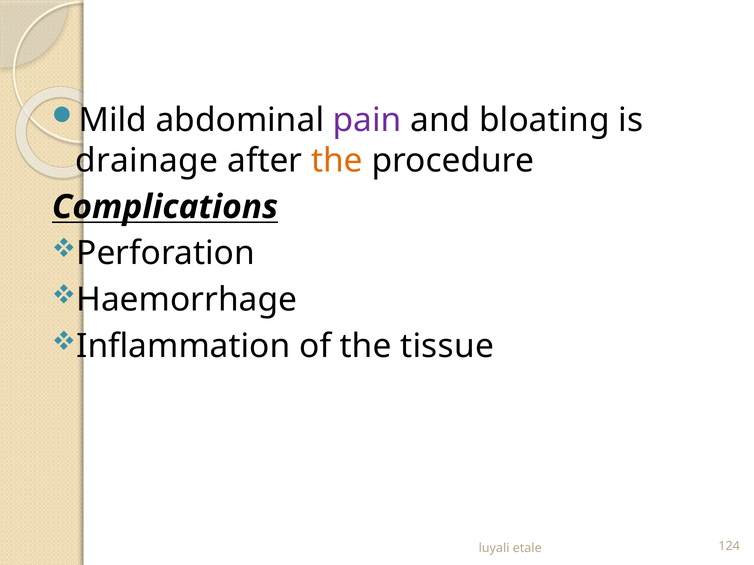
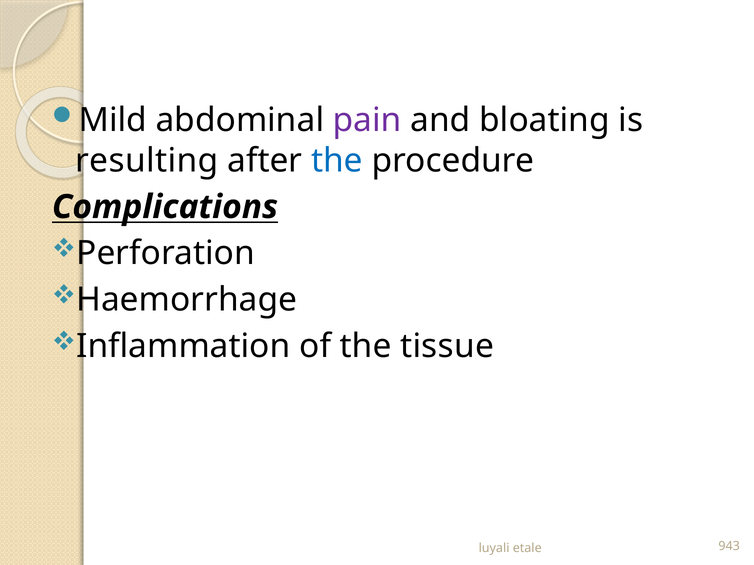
drainage: drainage -> resulting
the at (337, 161) colour: orange -> blue
124: 124 -> 943
